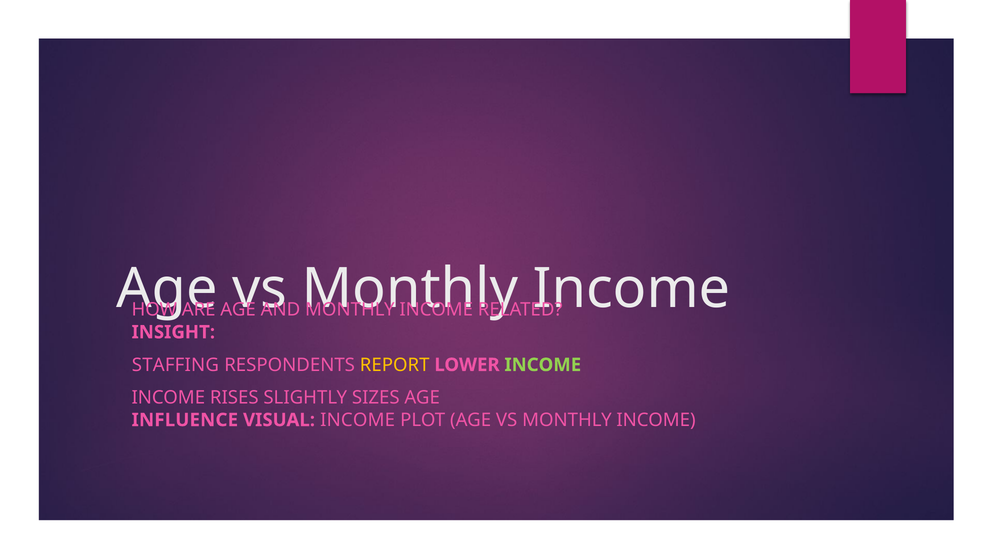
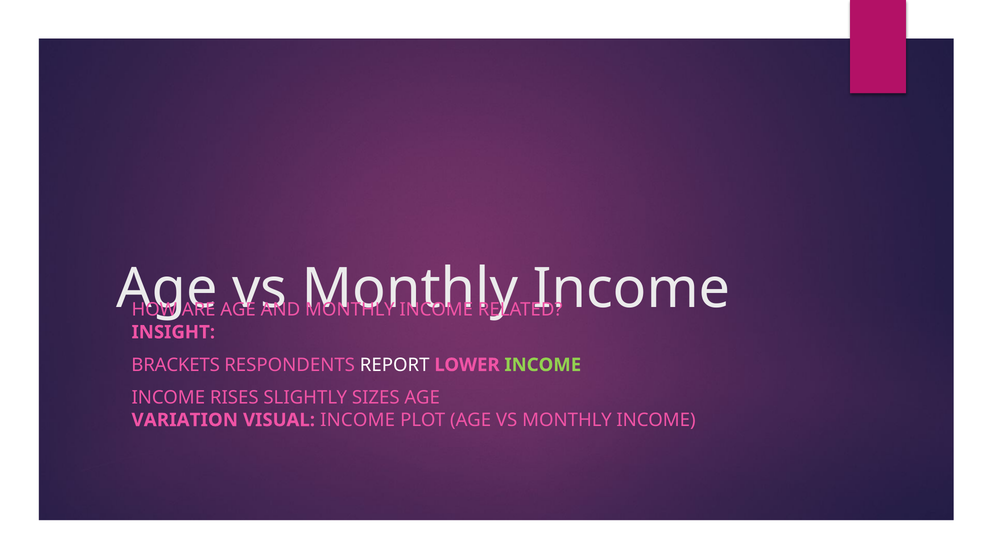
STAFFING: STAFFING -> BRACKETS
REPORT colour: yellow -> white
INFLUENCE: INFLUENCE -> VARIATION
